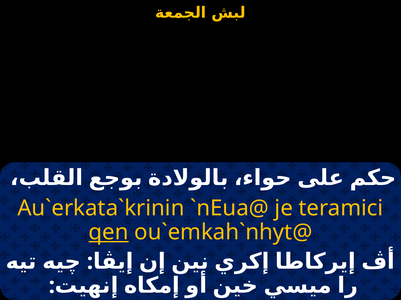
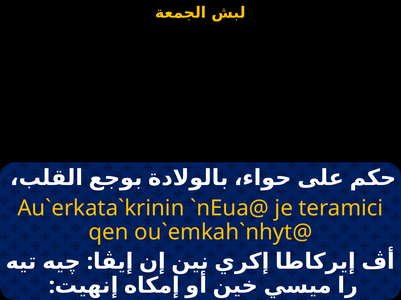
qen underline: present -> none
